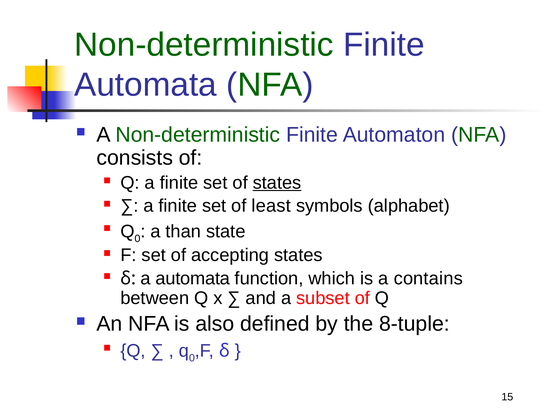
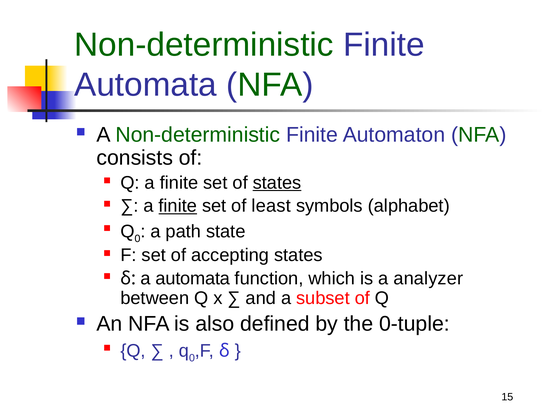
finite at (178, 206) underline: none -> present
than: than -> path
contains: contains -> analyzer
8-tuple: 8-tuple -> 0-tuple
